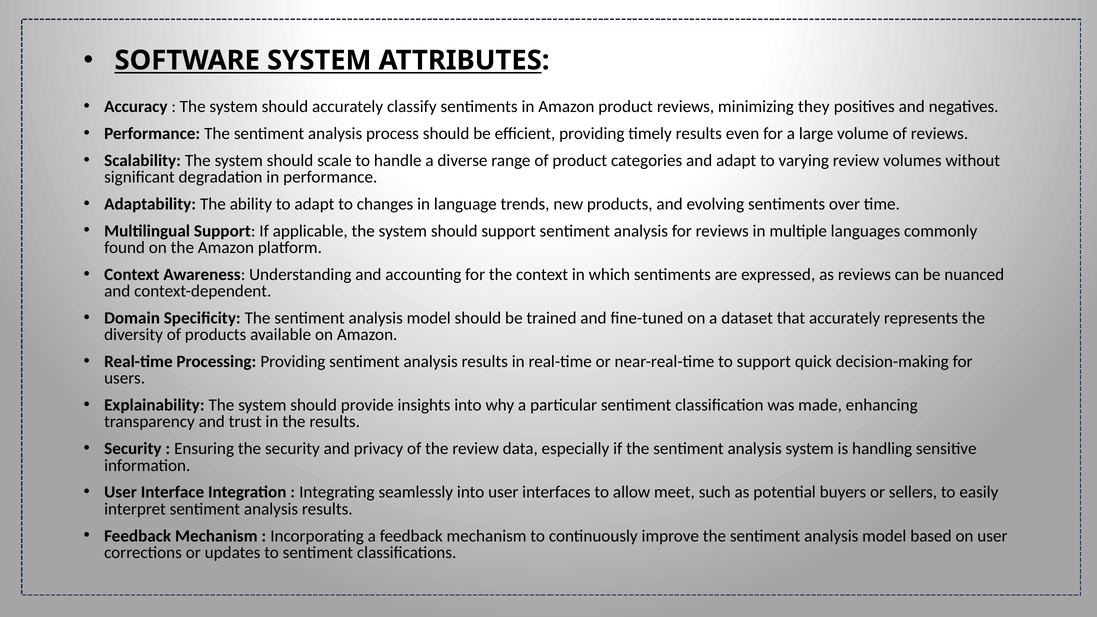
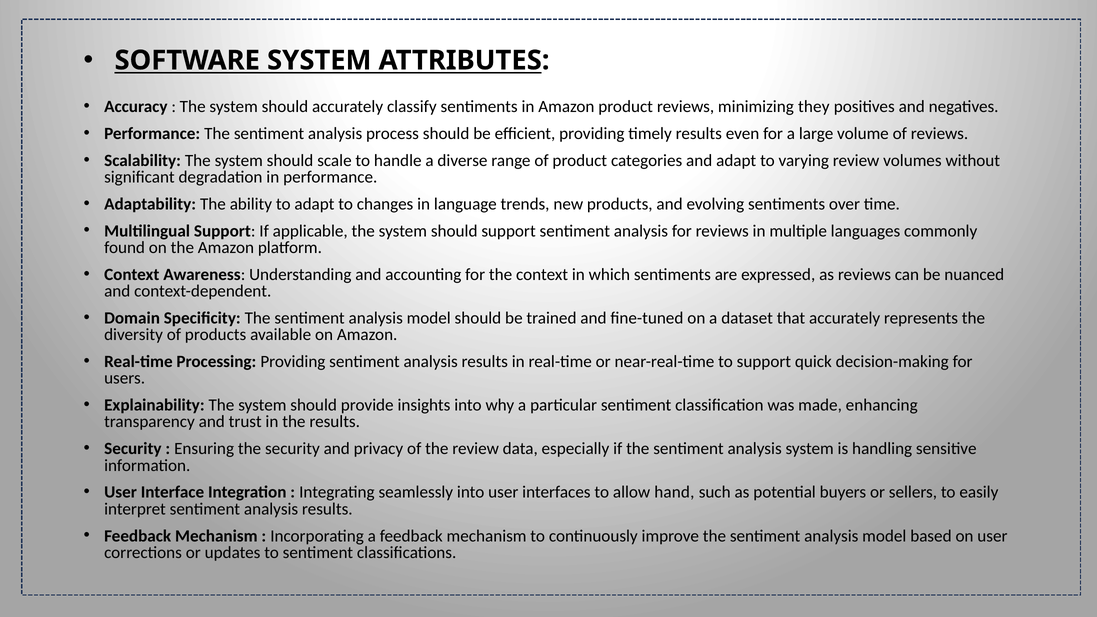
meet: meet -> hand
